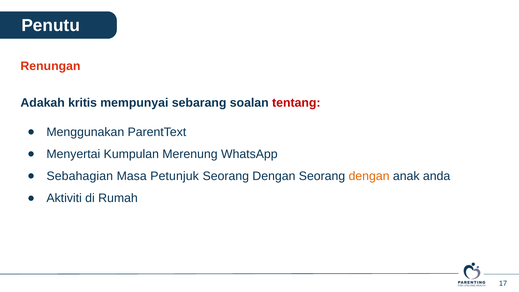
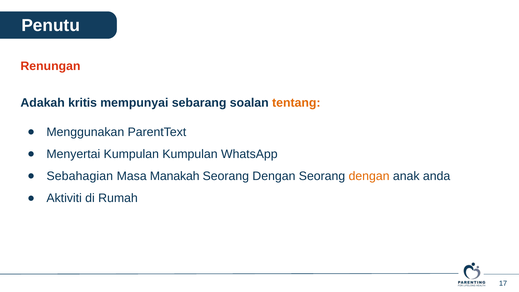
tentang colour: red -> orange
Kumpulan Merenung: Merenung -> Kumpulan
Petunjuk: Petunjuk -> Manakah
